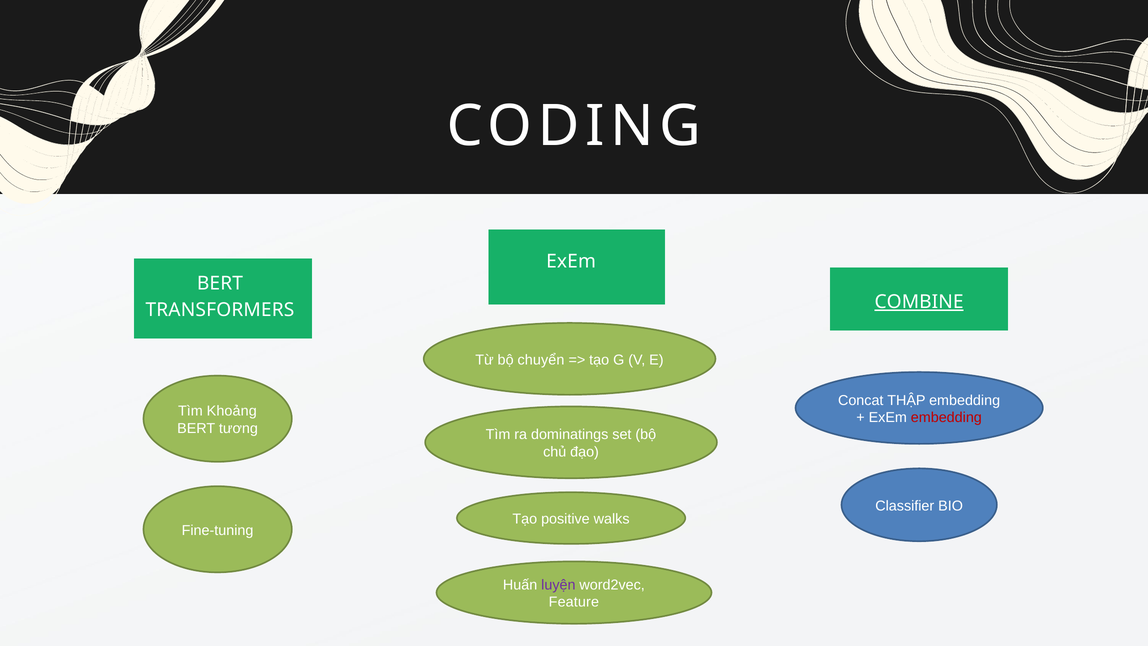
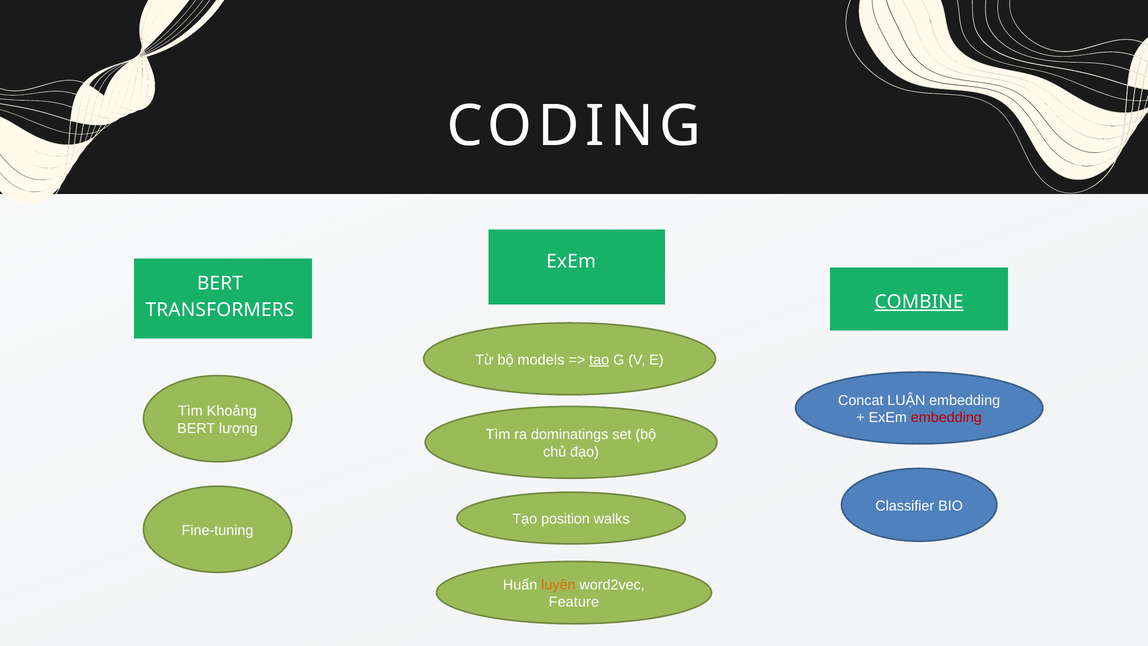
chuyển: chuyển -> models
tạo at (599, 360) underline: none -> present
THẬP: THẬP -> LUẬN
tương: tương -> lượng
positive: positive -> position
luyện colour: purple -> orange
